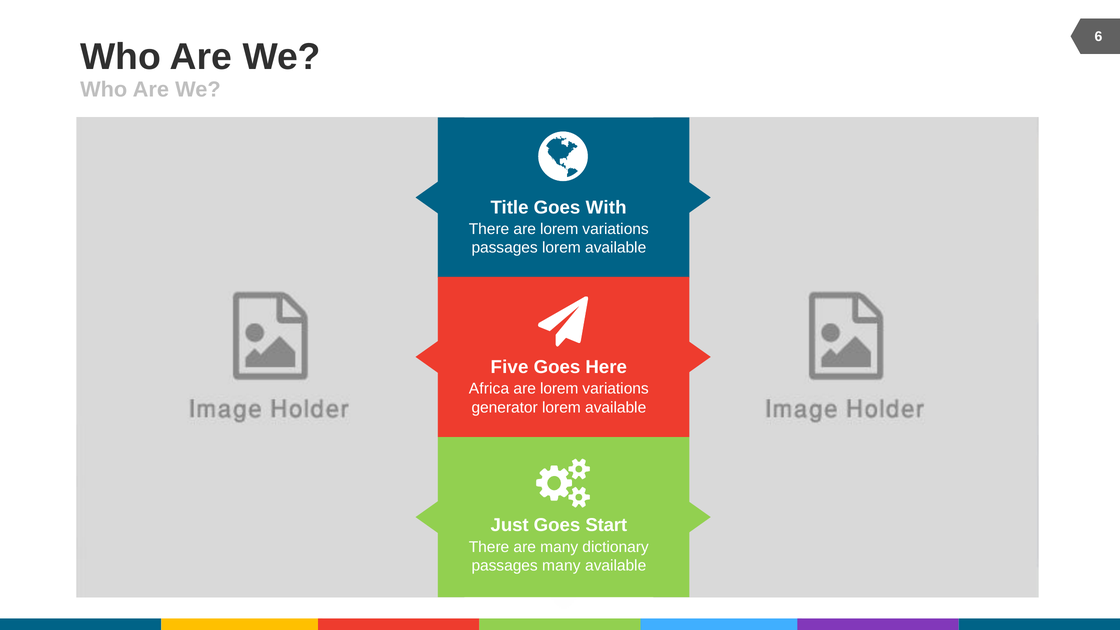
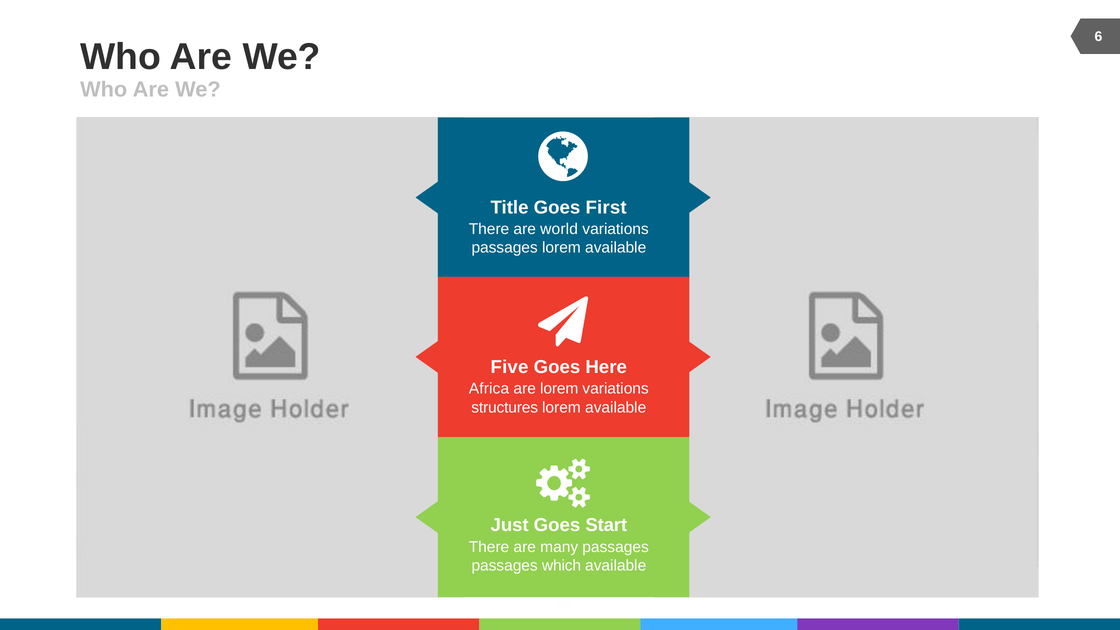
With: With -> First
There are lorem: lorem -> world
generator: generator -> structures
many dictionary: dictionary -> passages
passages many: many -> which
